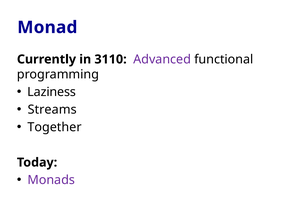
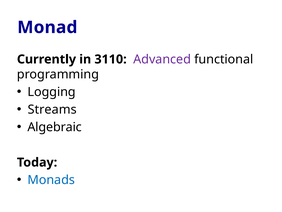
Laziness: Laziness -> Logging
Together: Together -> Algebraic
Monads colour: purple -> blue
